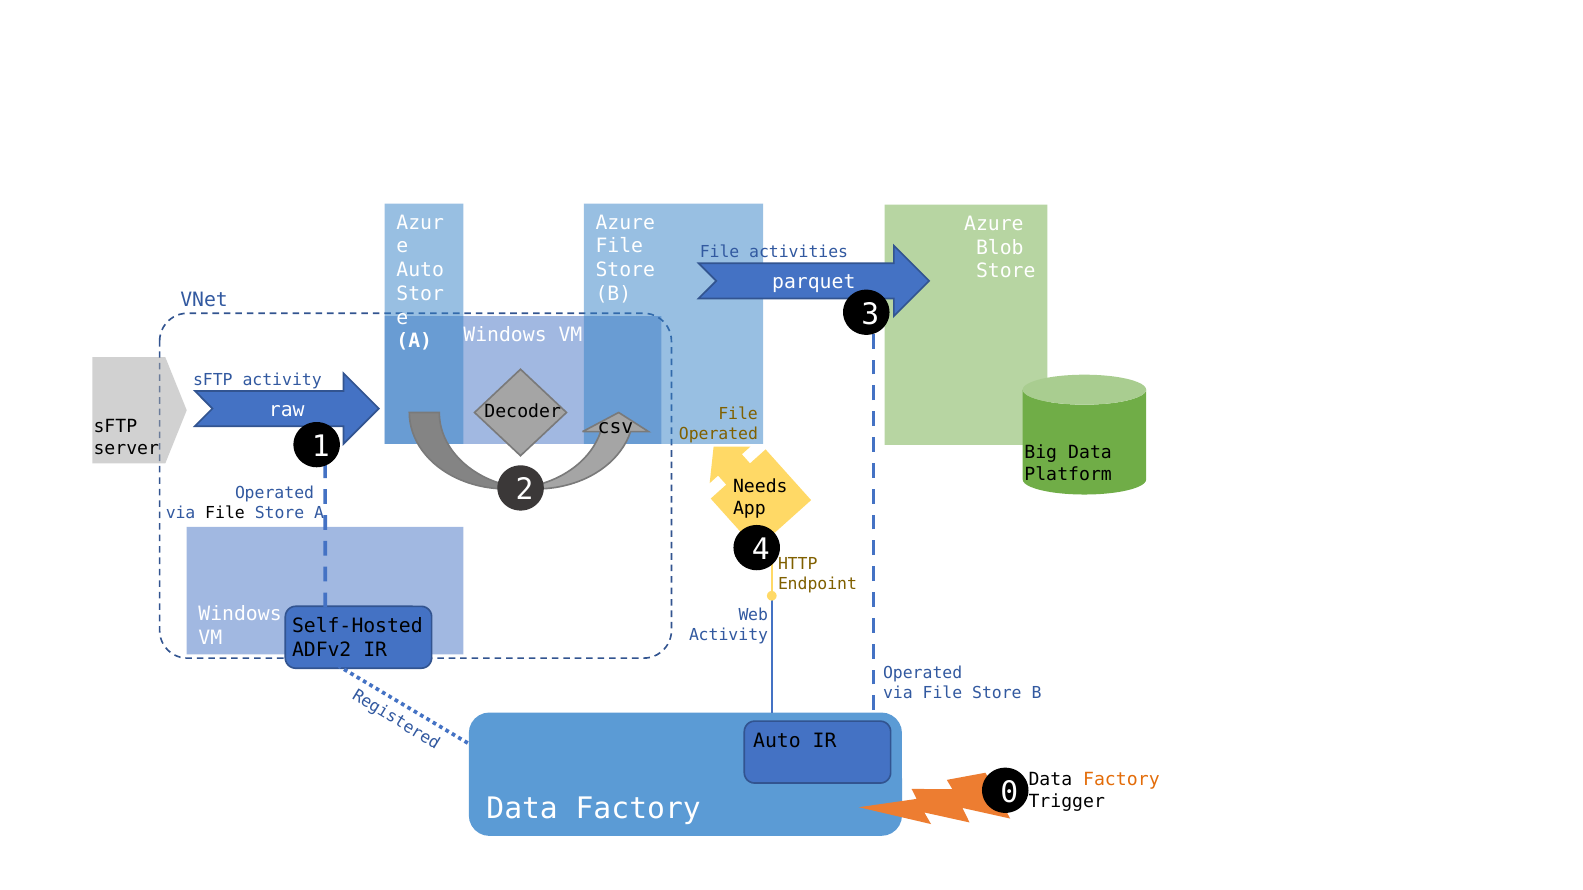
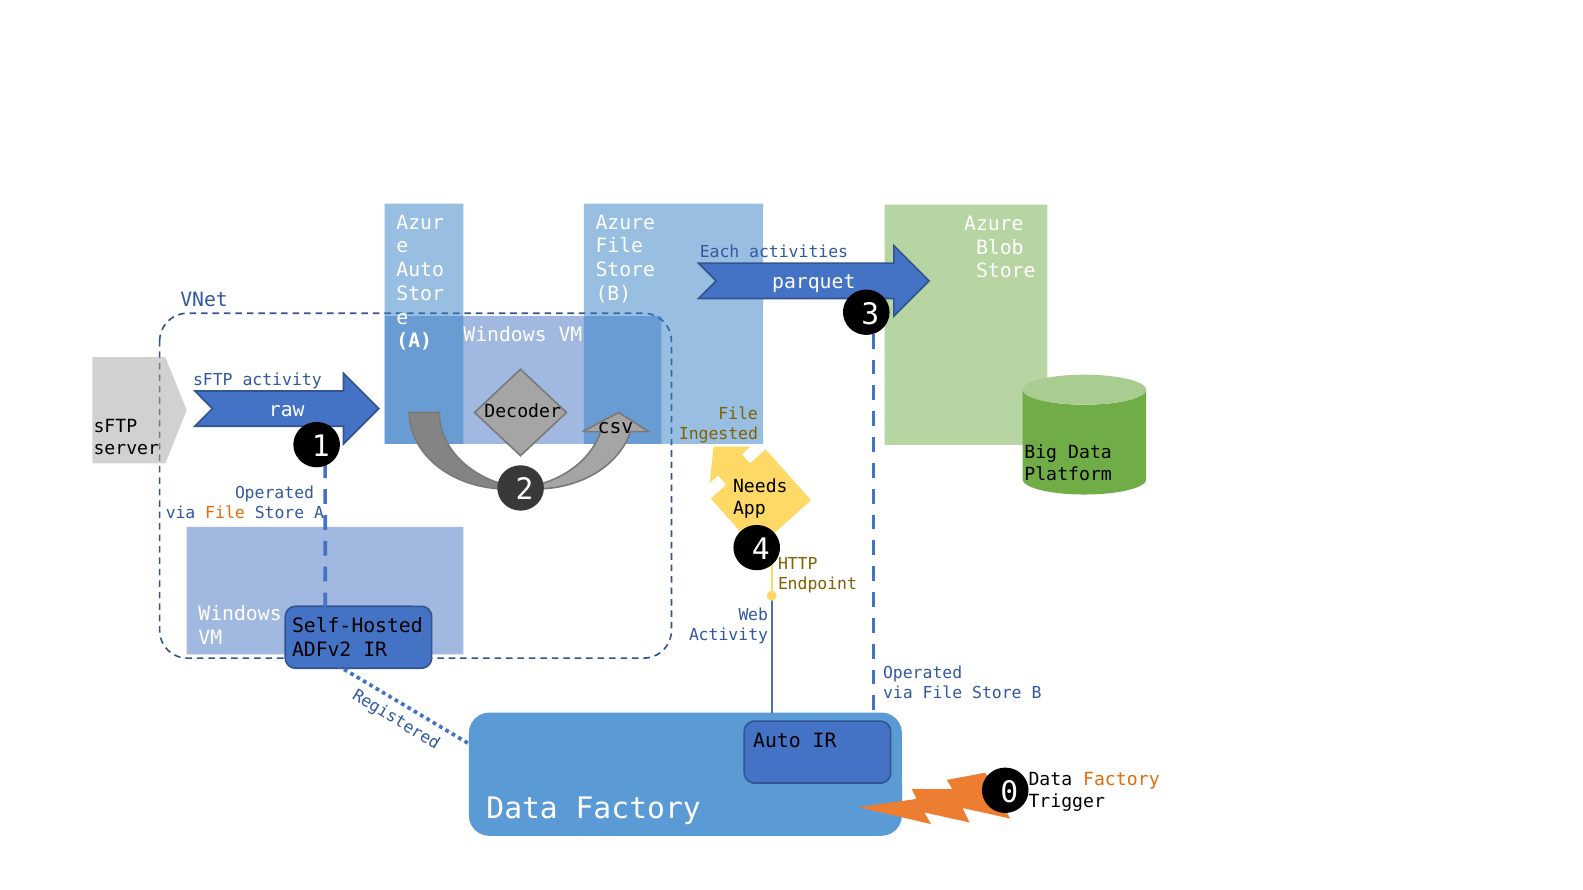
File at (720, 252): File -> Each
Operated at (718, 434): Operated -> Ingested
File at (225, 513) colour: black -> orange
